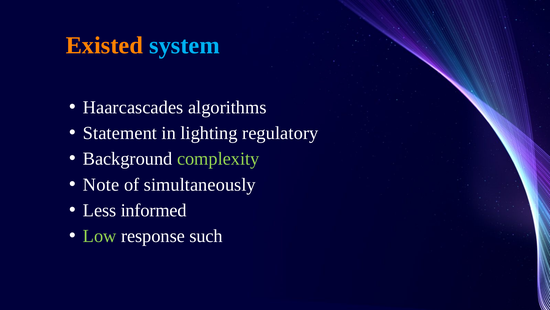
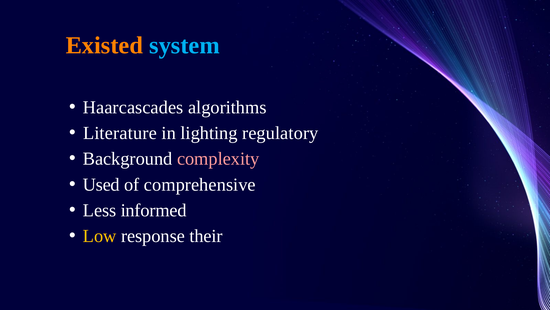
Statement: Statement -> Literature
complexity colour: light green -> pink
Note: Note -> Used
simultaneously: simultaneously -> comprehensive
Low colour: light green -> yellow
such: such -> their
